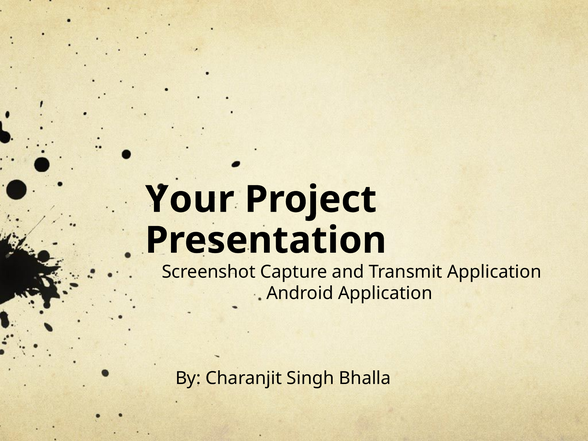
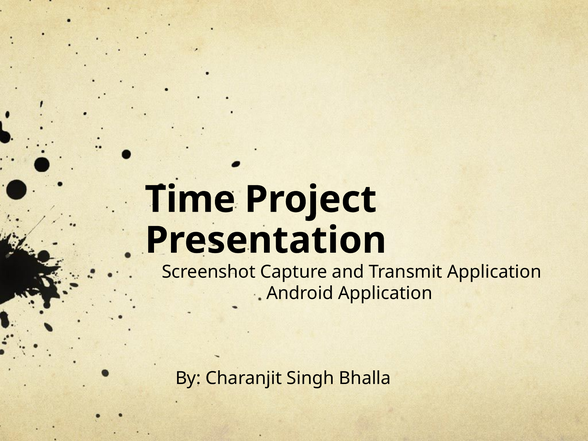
Your: Your -> Time
